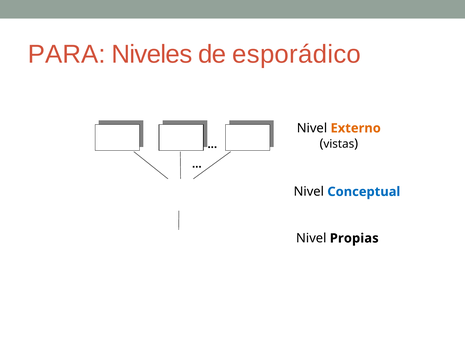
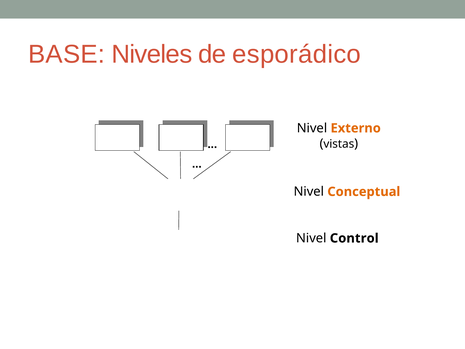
PARA: PARA -> BASE
Conceptual colour: blue -> orange
Propias: Propias -> Control
